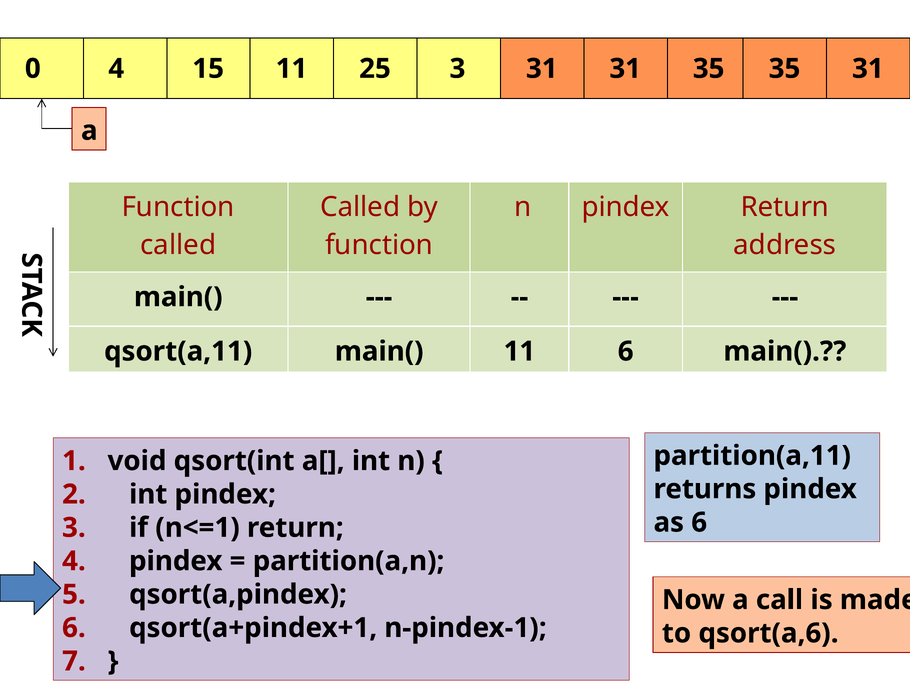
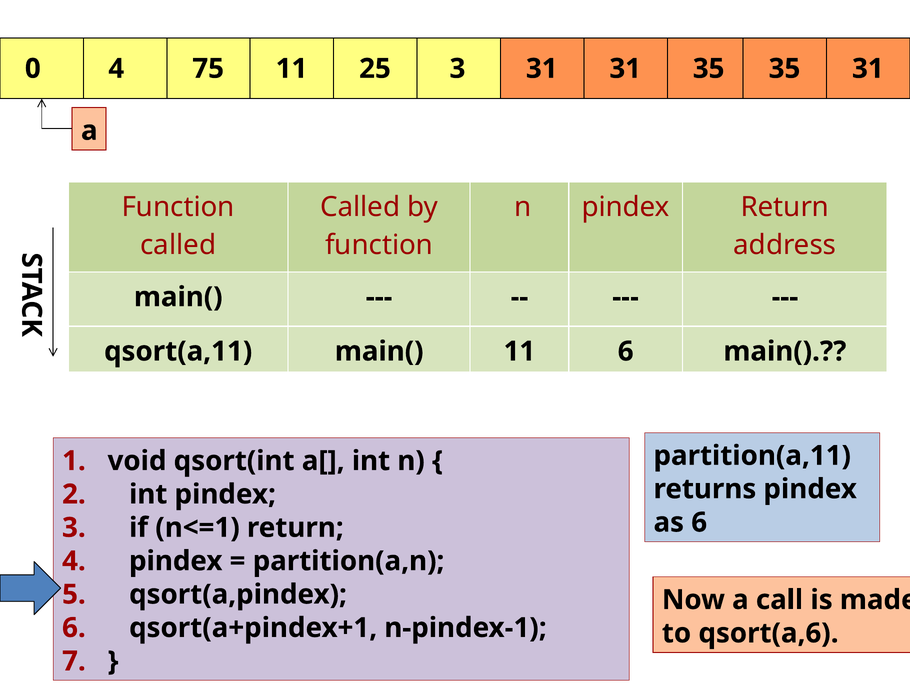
15: 15 -> 75
